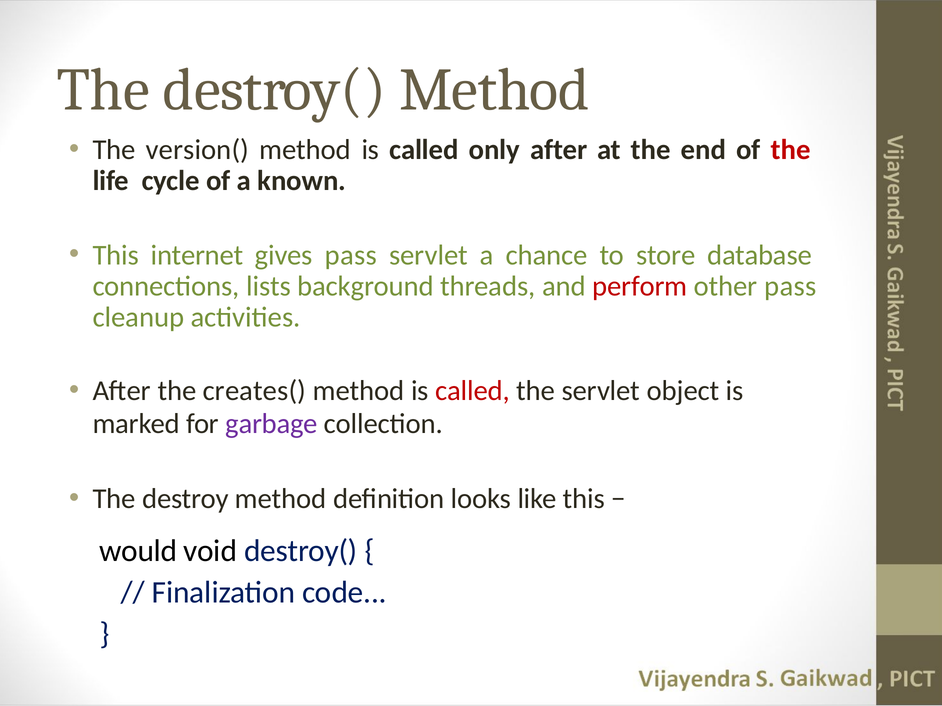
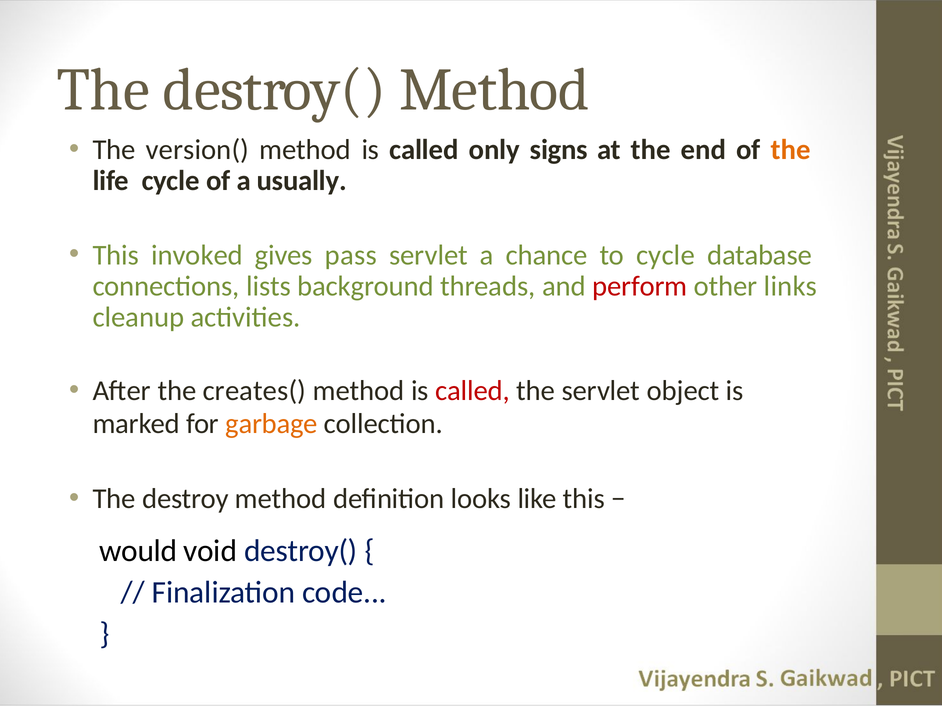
only after: after -> signs
the at (791, 150) colour: red -> orange
known: known -> usually
internet: internet -> invoked
to store: store -> cycle
other pass: pass -> links
garbage colour: purple -> orange
